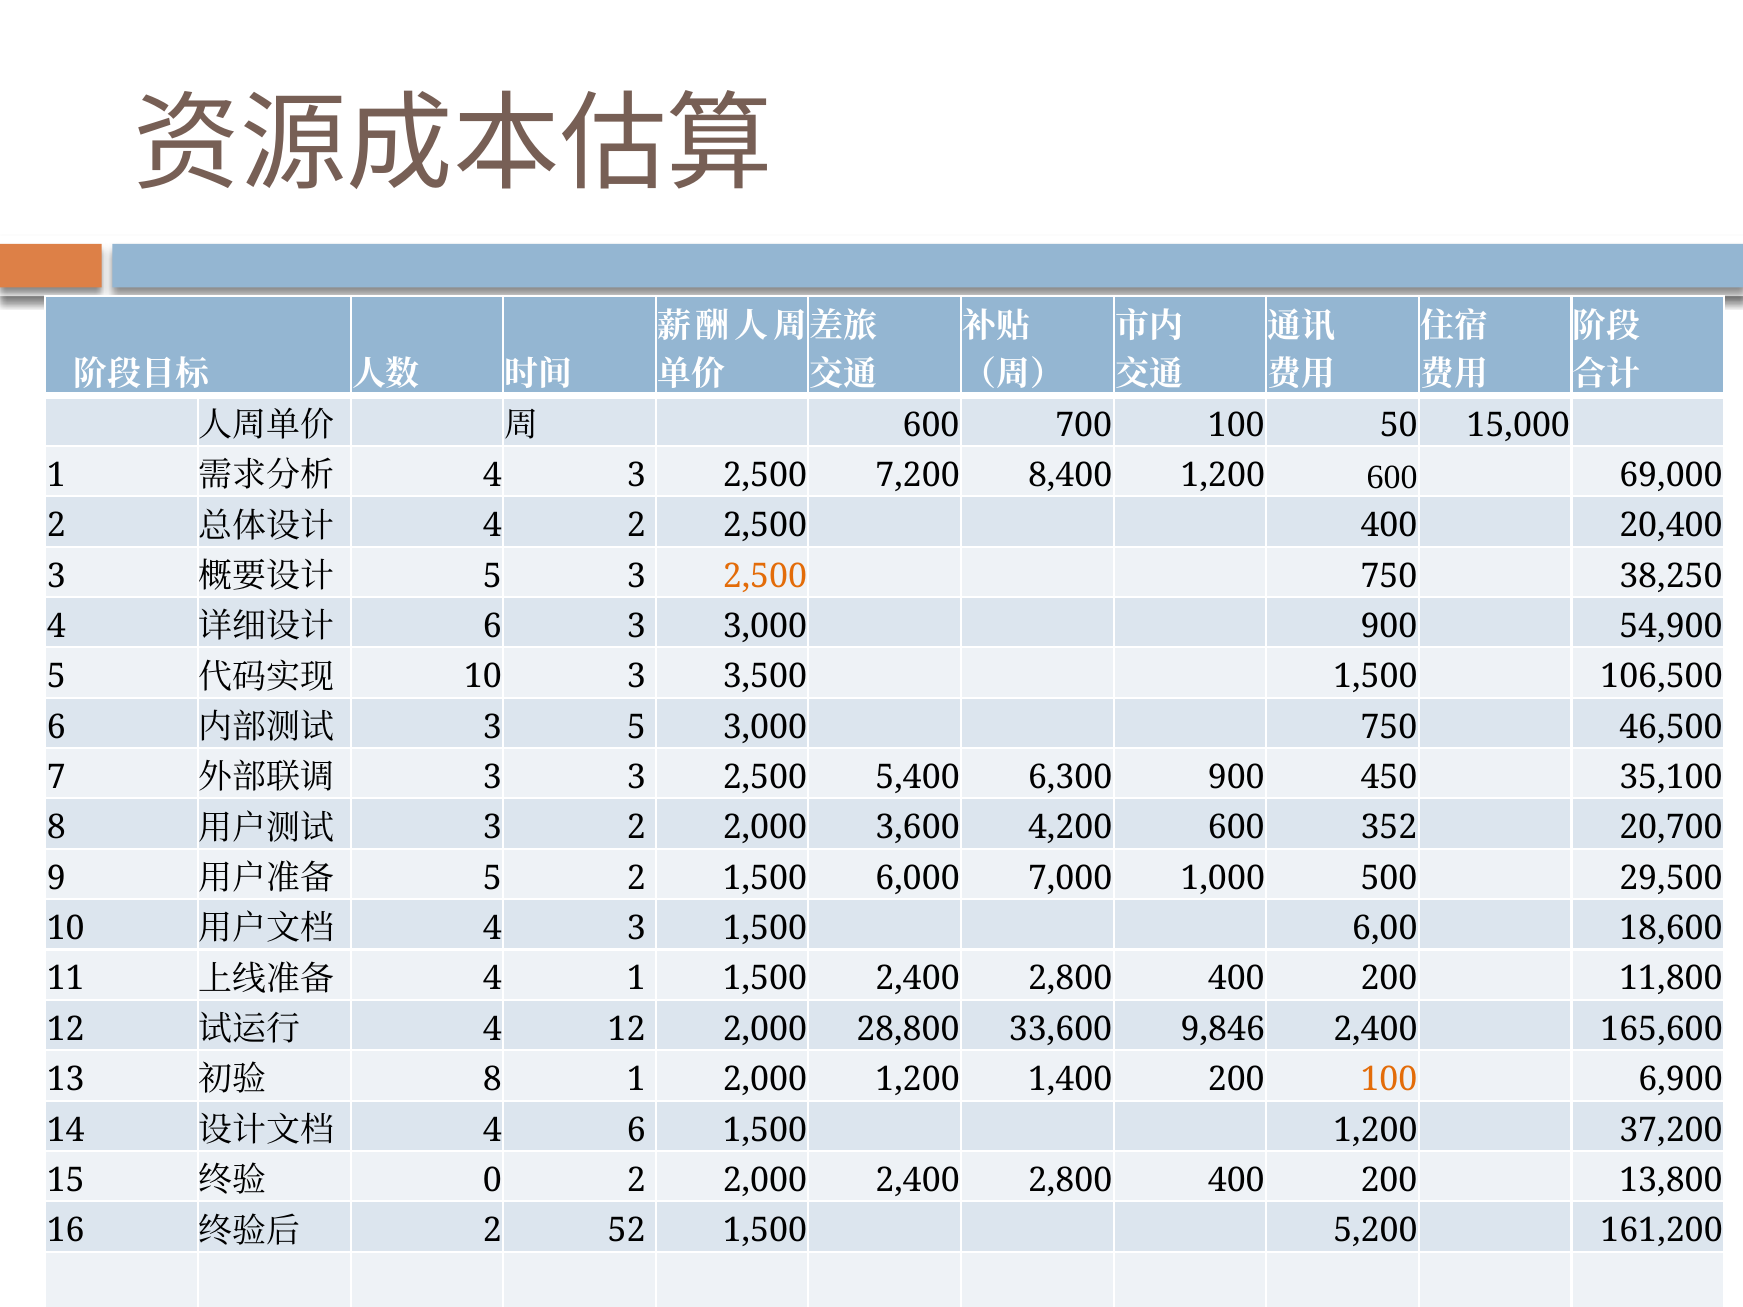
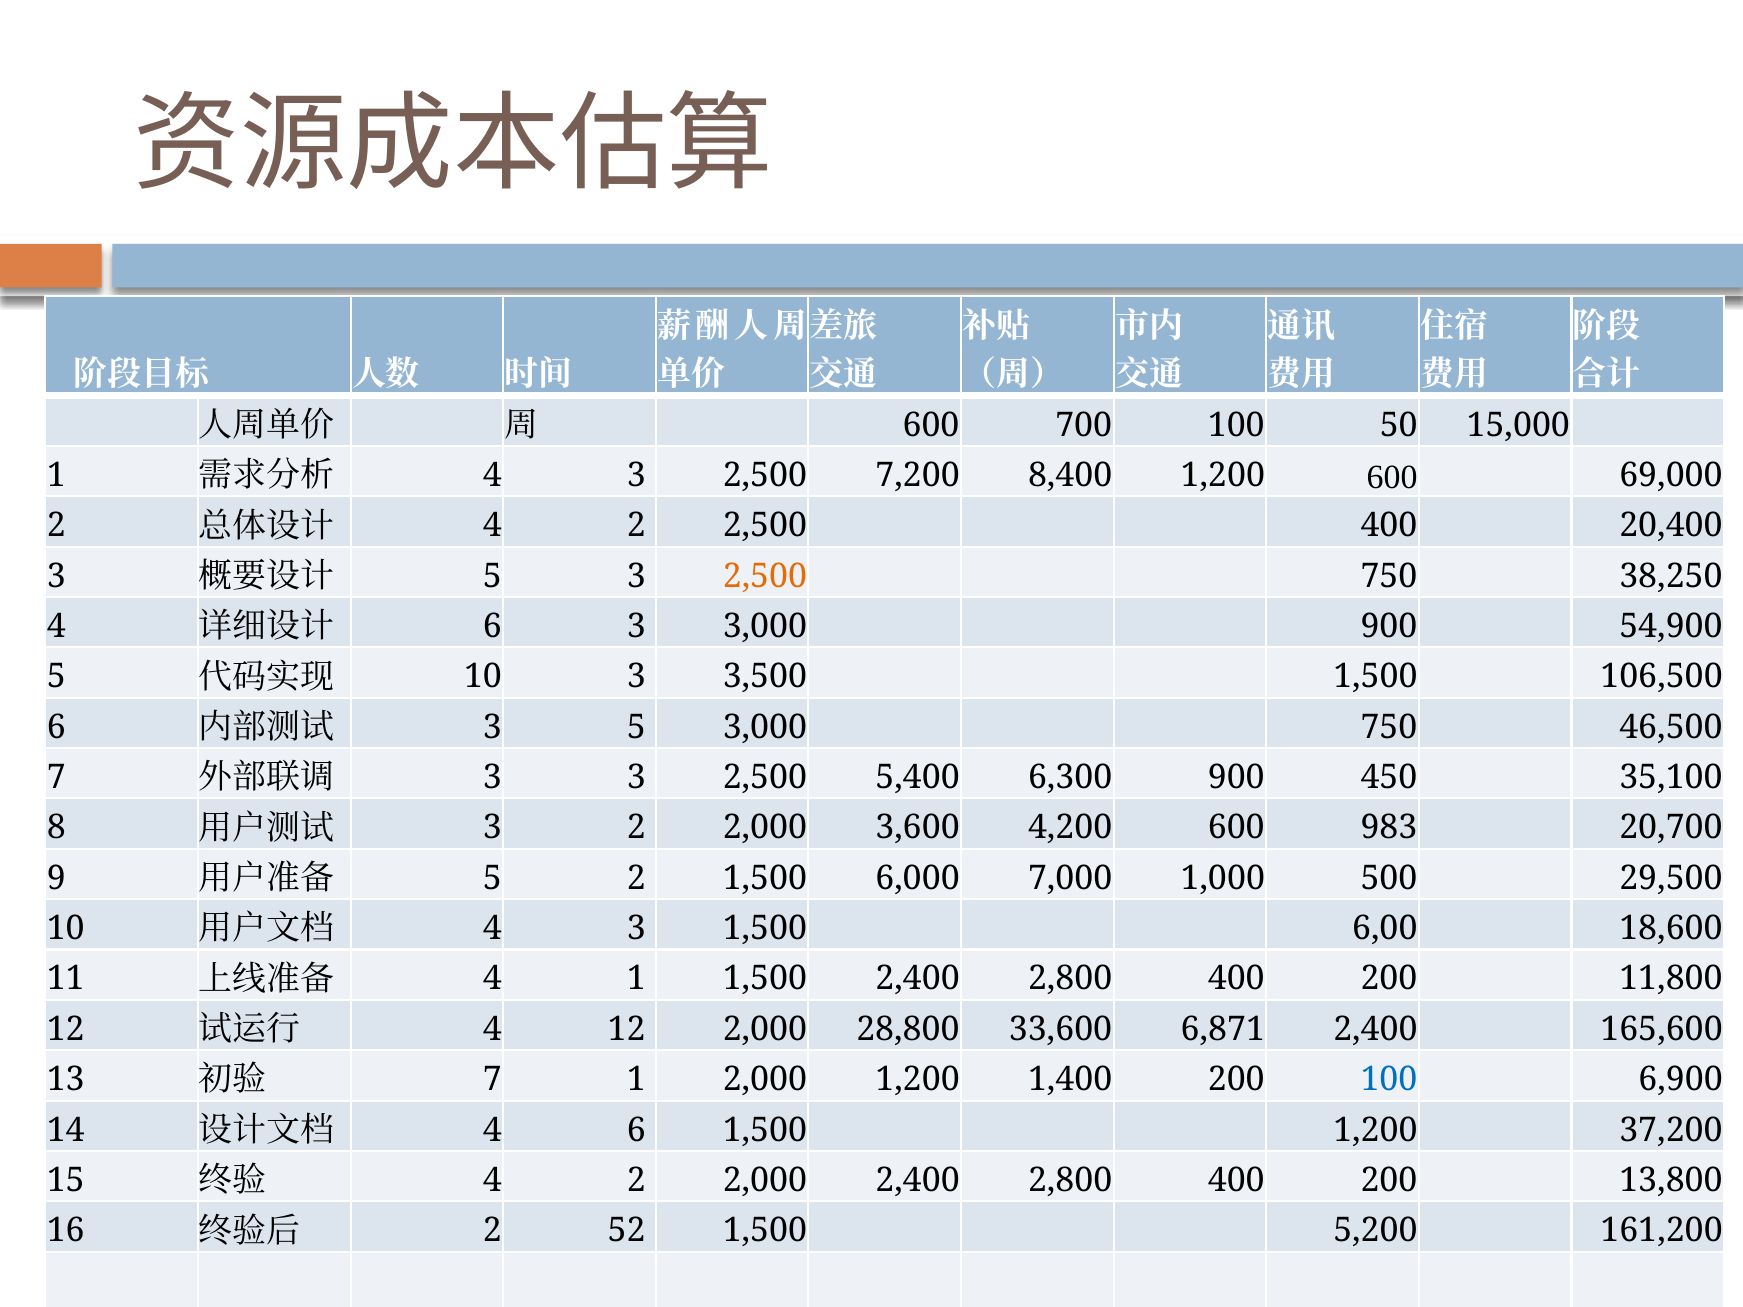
352: 352 -> 983
9,846: 9,846 -> 6,871
8 at (492, 1080): 8 -> 7
100 at (1389, 1080) colour: orange -> blue
0 at (492, 1180): 0 -> 4
